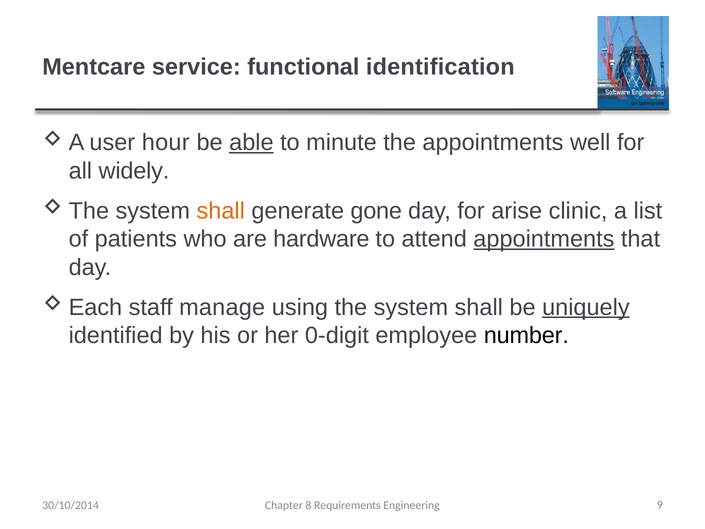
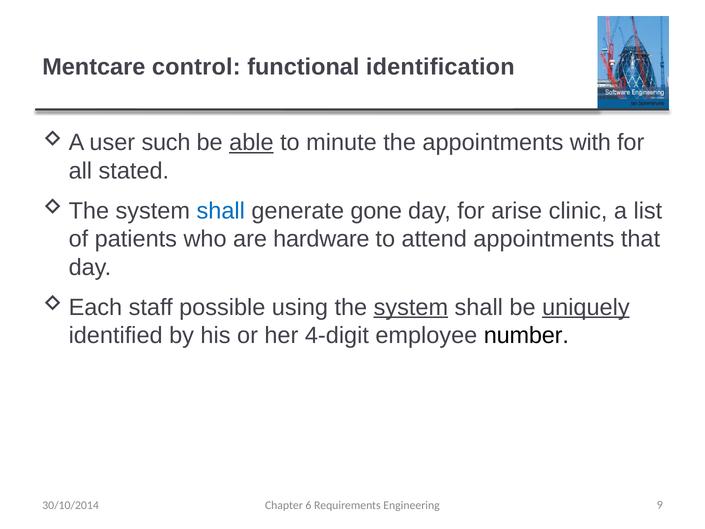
service: service -> control
hour: hour -> such
well: well -> with
widely: widely -> stated
shall at (221, 211) colour: orange -> blue
appointments at (544, 239) underline: present -> none
manage: manage -> possible
system at (411, 307) underline: none -> present
0-digit: 0-digit -> 4-digit
8: 8 -> 6
